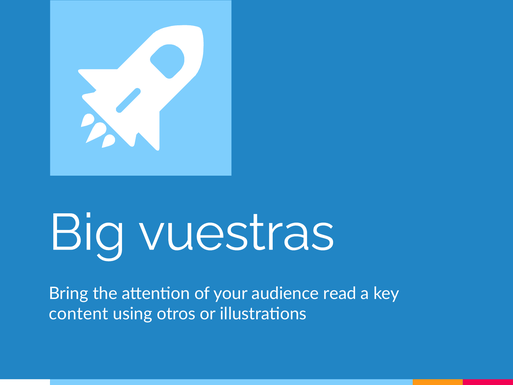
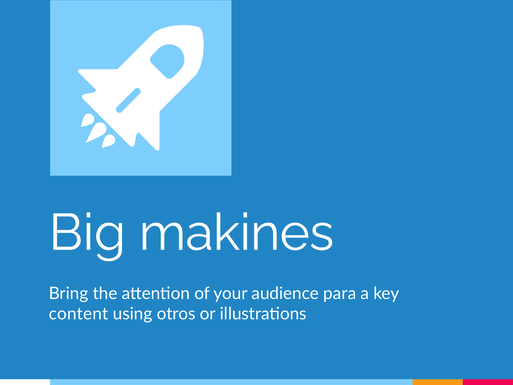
vuestras: vuestras -> makines
read: read -> para
